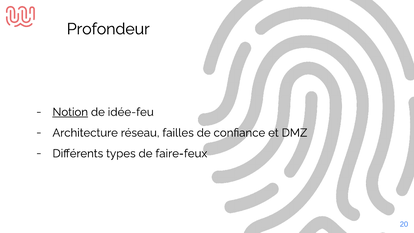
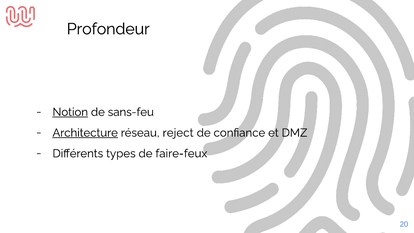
idée-feu: idée-feu -> sans-feu
Architecture underline: none -> present
failles: failles -> reject
